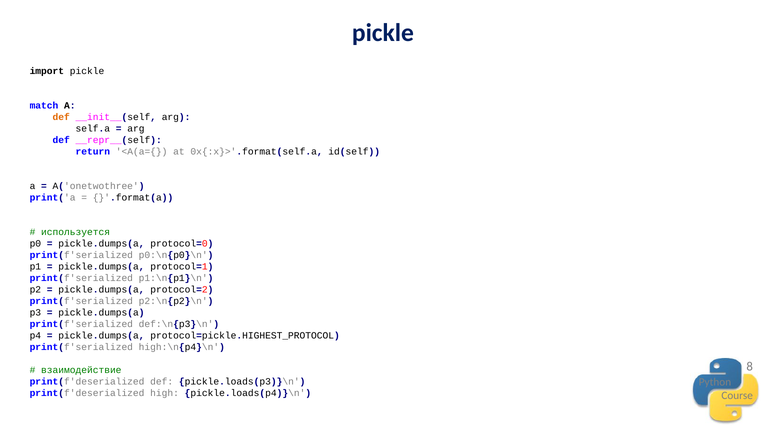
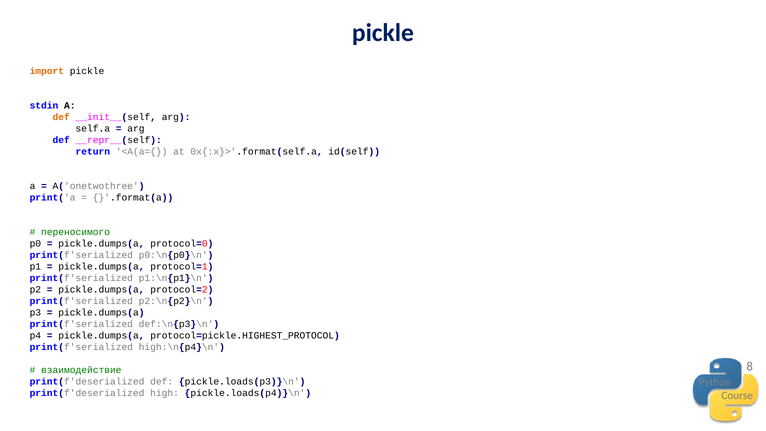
import colour: black -> orange
match: match -> stdin
используется: используется -> переносимого
